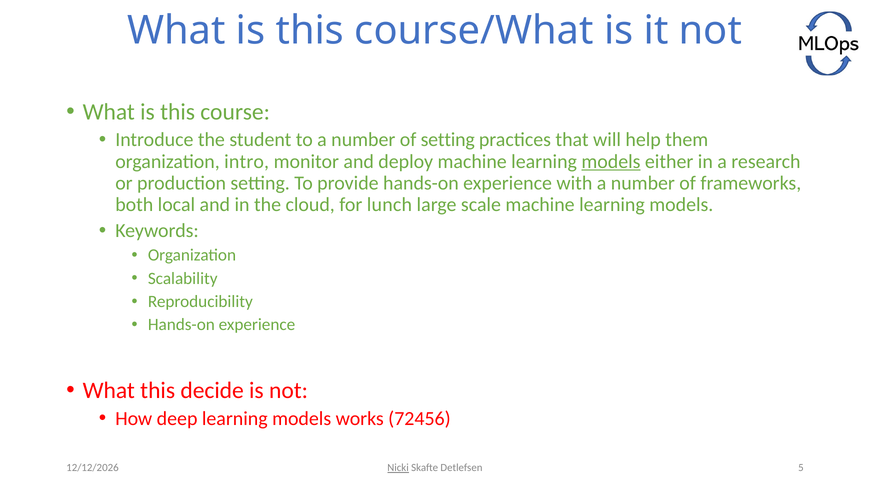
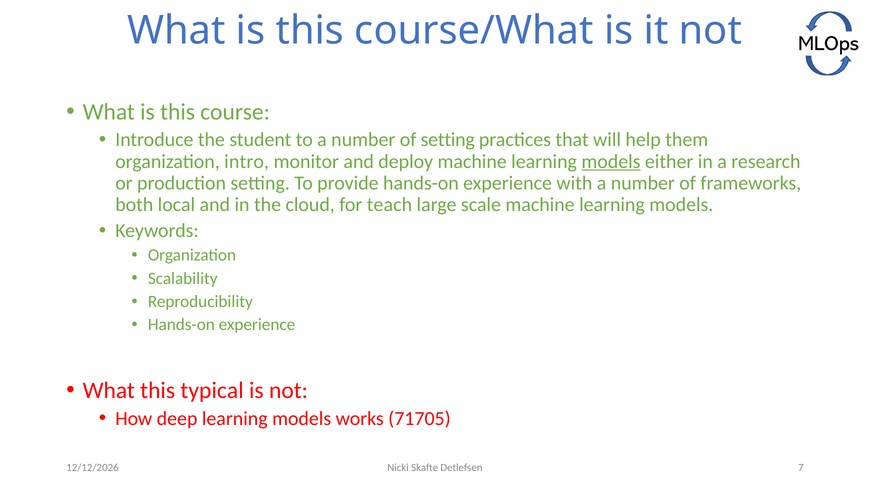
lunch: lunch -> teach
decide: decide -> typical
72456: 72456 -> 71705
Nicki underline: present -> none
5: 5 -> 7
